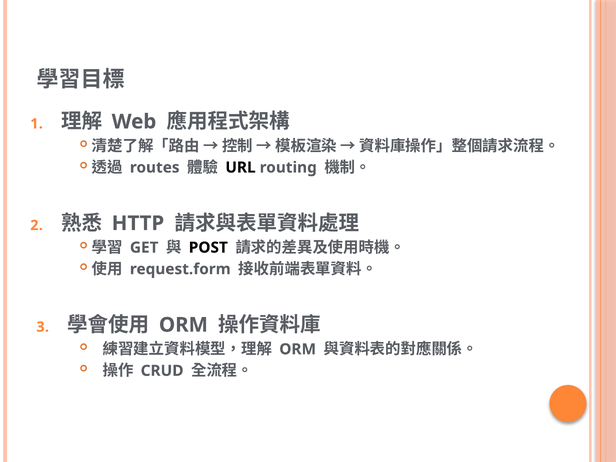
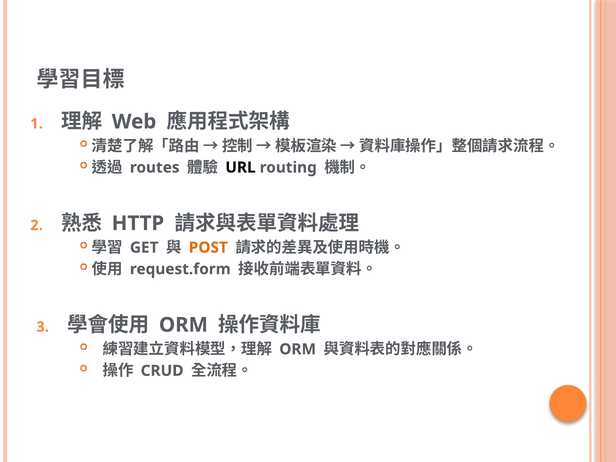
POST colour: black -> orange
